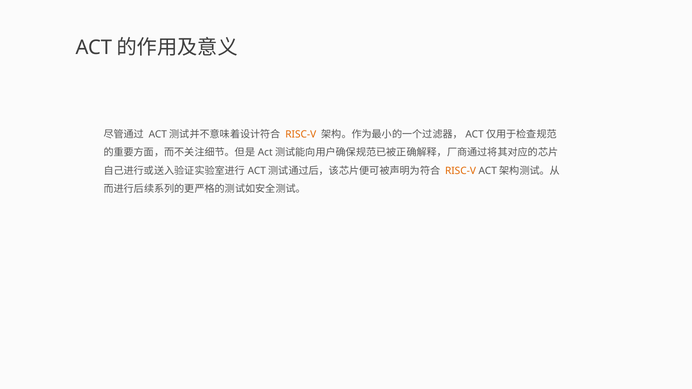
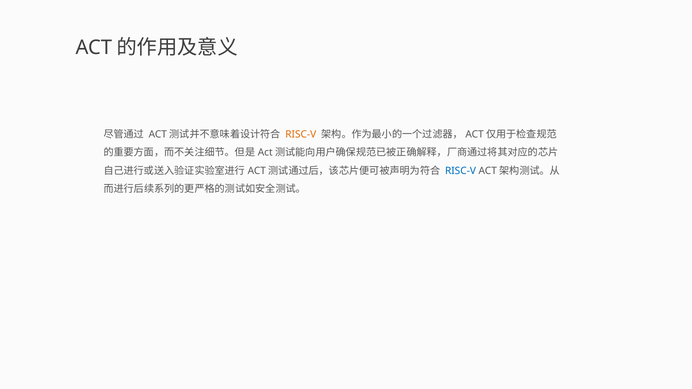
RISC-V at (460, 171) colour: orange -> blue
